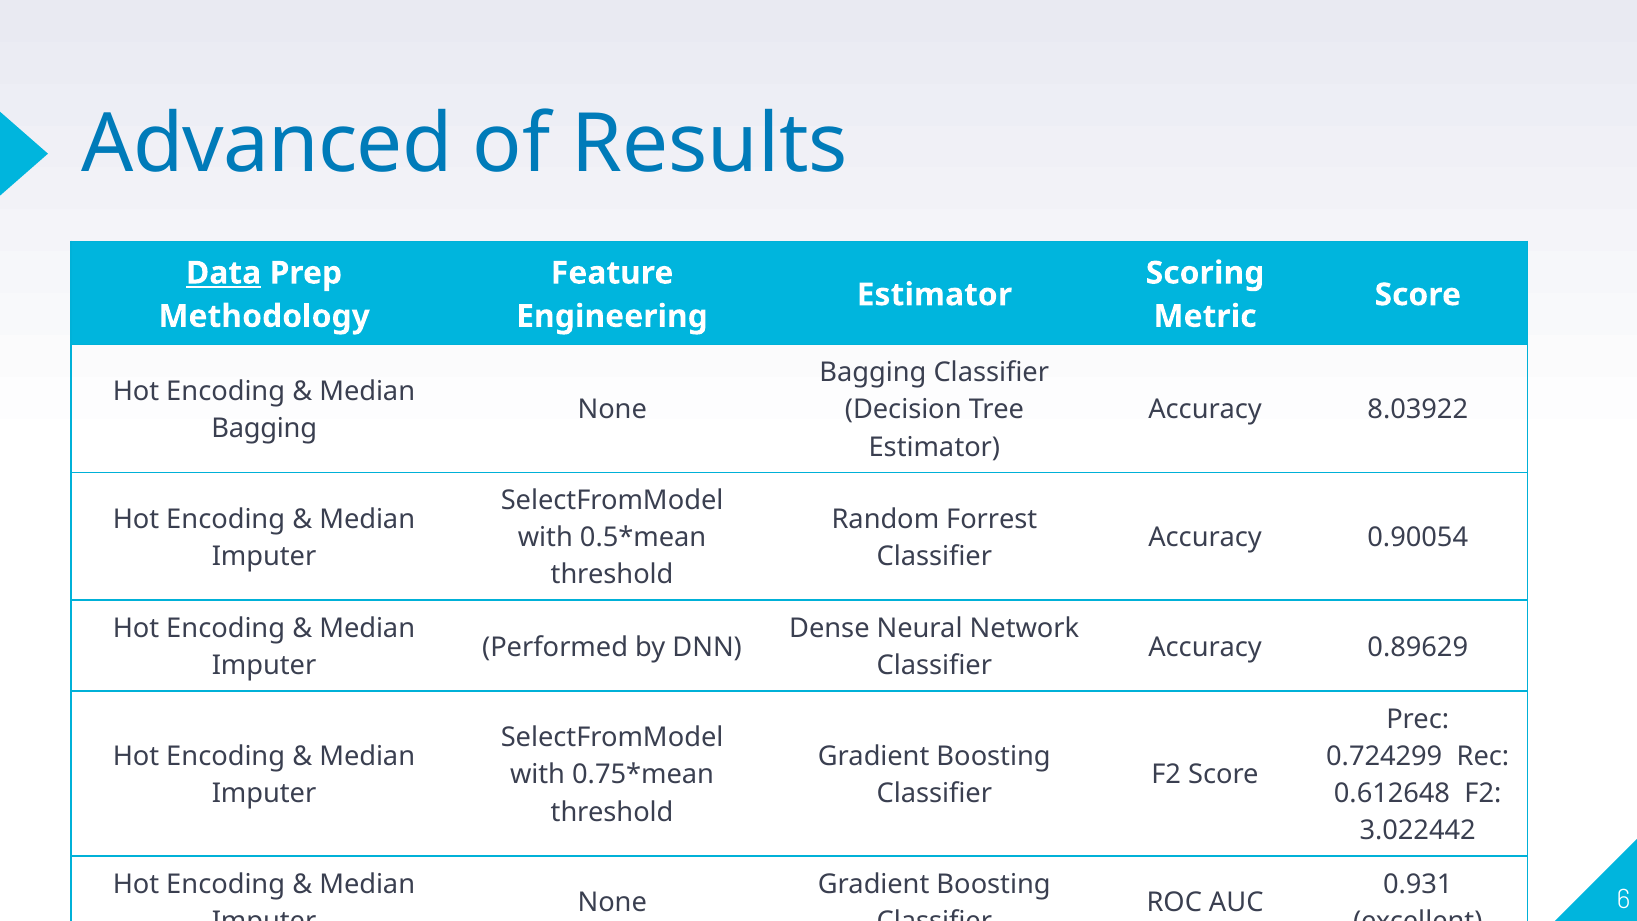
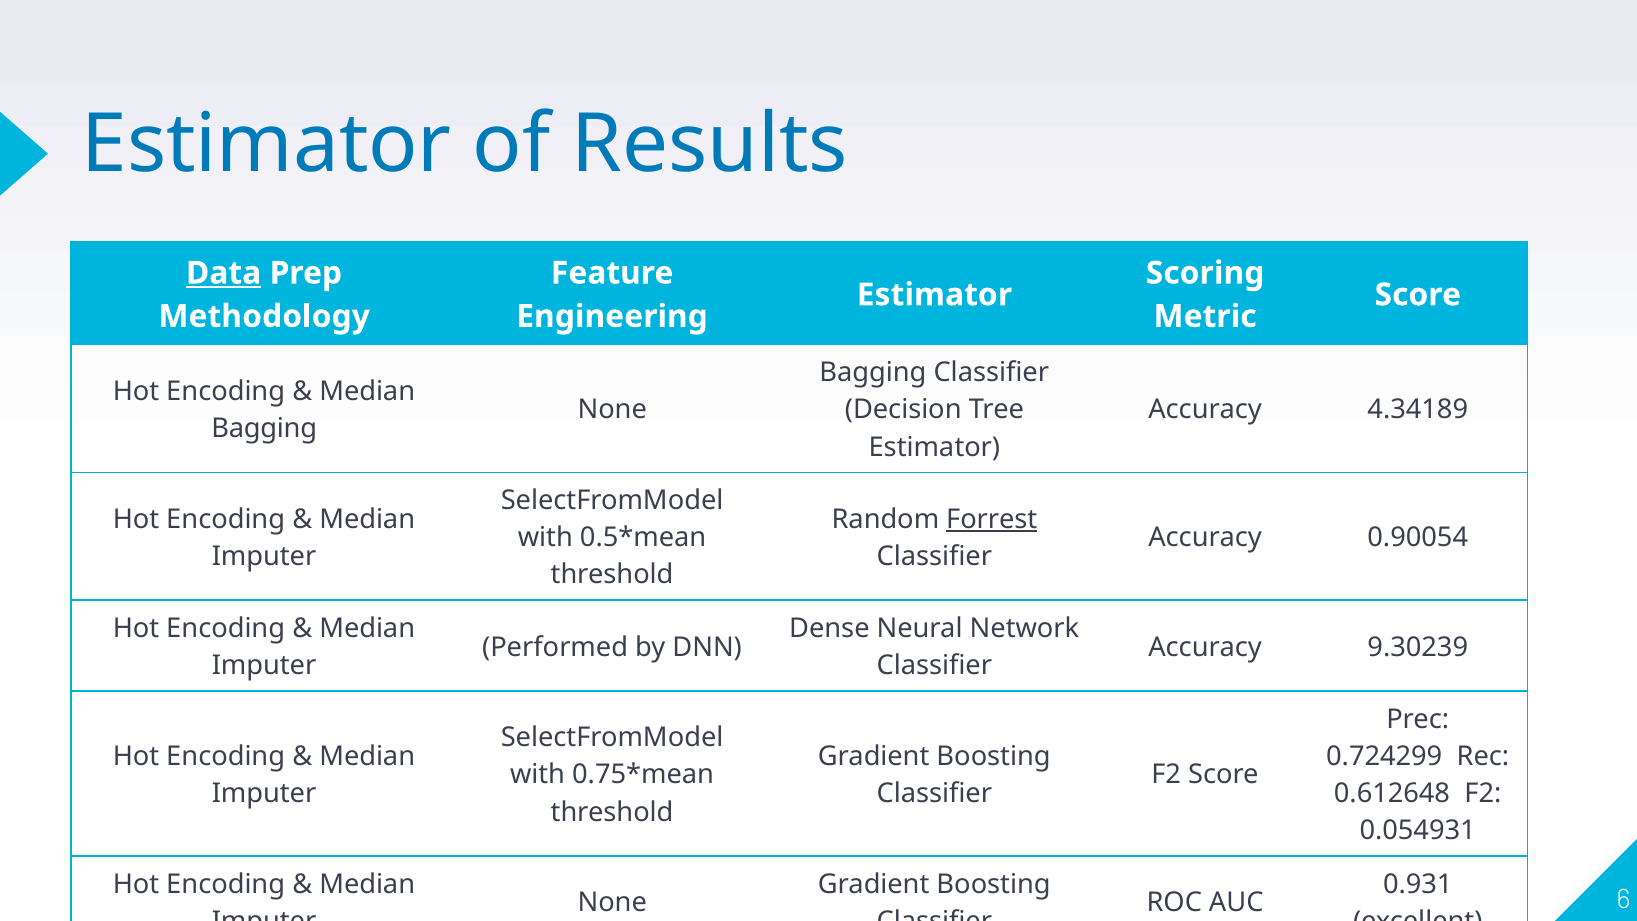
Advanced at (267, 144): Advanced -> Estimator
8.03922: 8.03922 -> 4.34189
Forrest underline: none -> present
0.89629: 0.89629 -> 9.30239
3.022442: 3.022442 -> 0.054931
